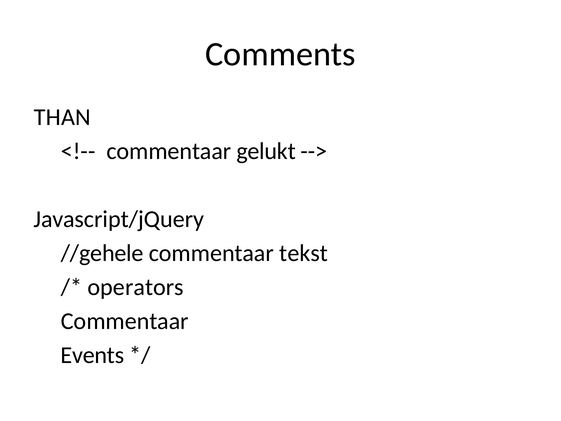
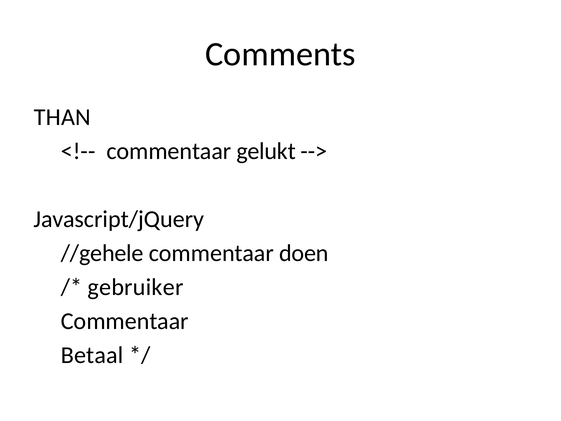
tekst: tekst -> doen
operators: operators -> gebruiker
Events: Events -> Betaal
